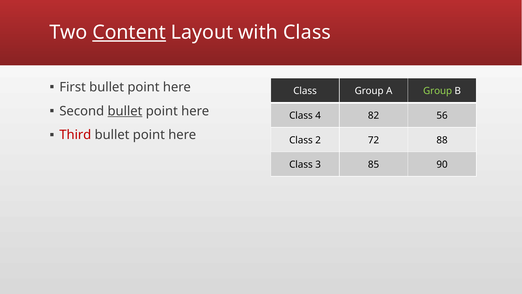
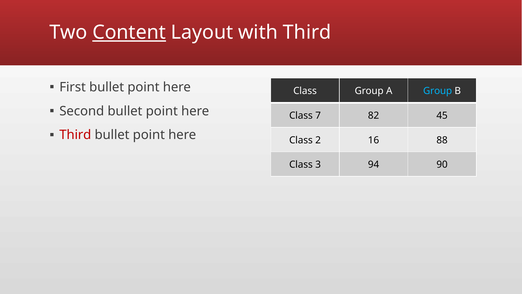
with Class: Class -> Third
Group at (438, 91) colour: light green -> light blue
bullet at (125, 111) underline: present -> none
4: 4 -> 7
56: 56 -> 45
72: 72 -> 16
85: 85 -> 94
